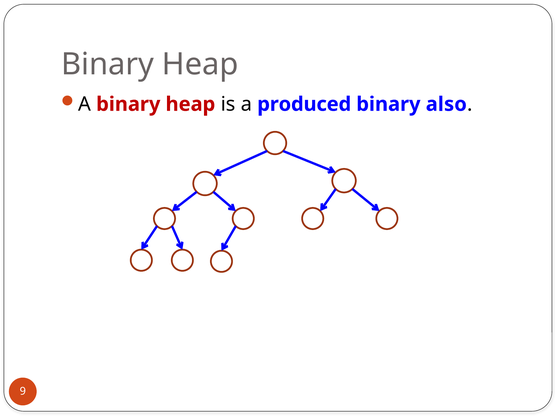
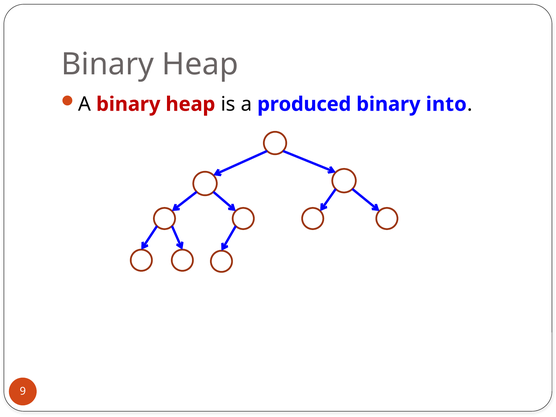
also: also -> into
